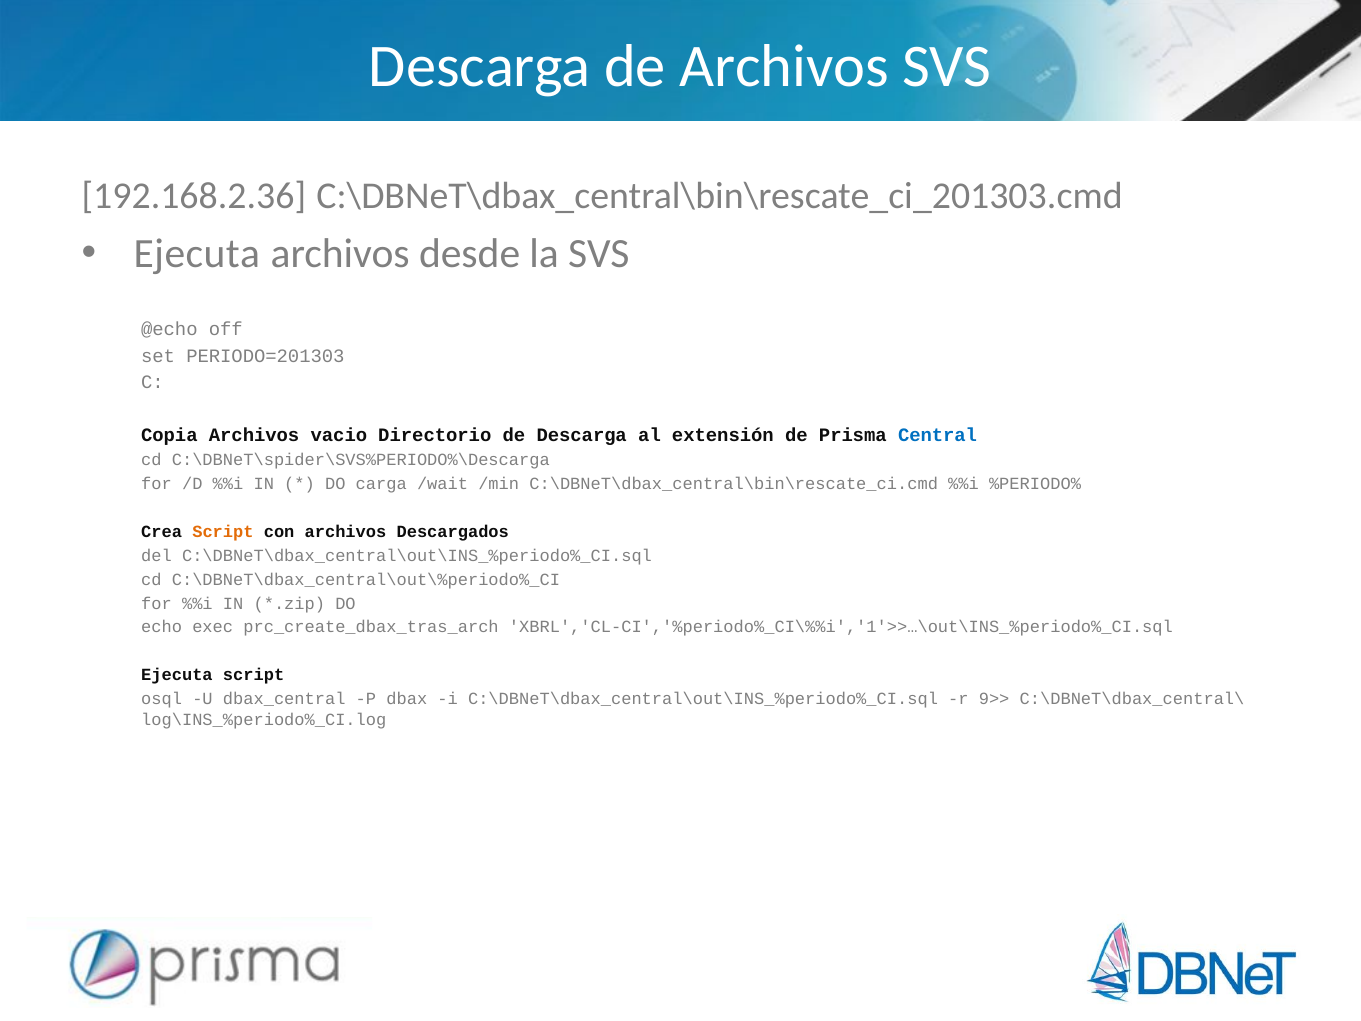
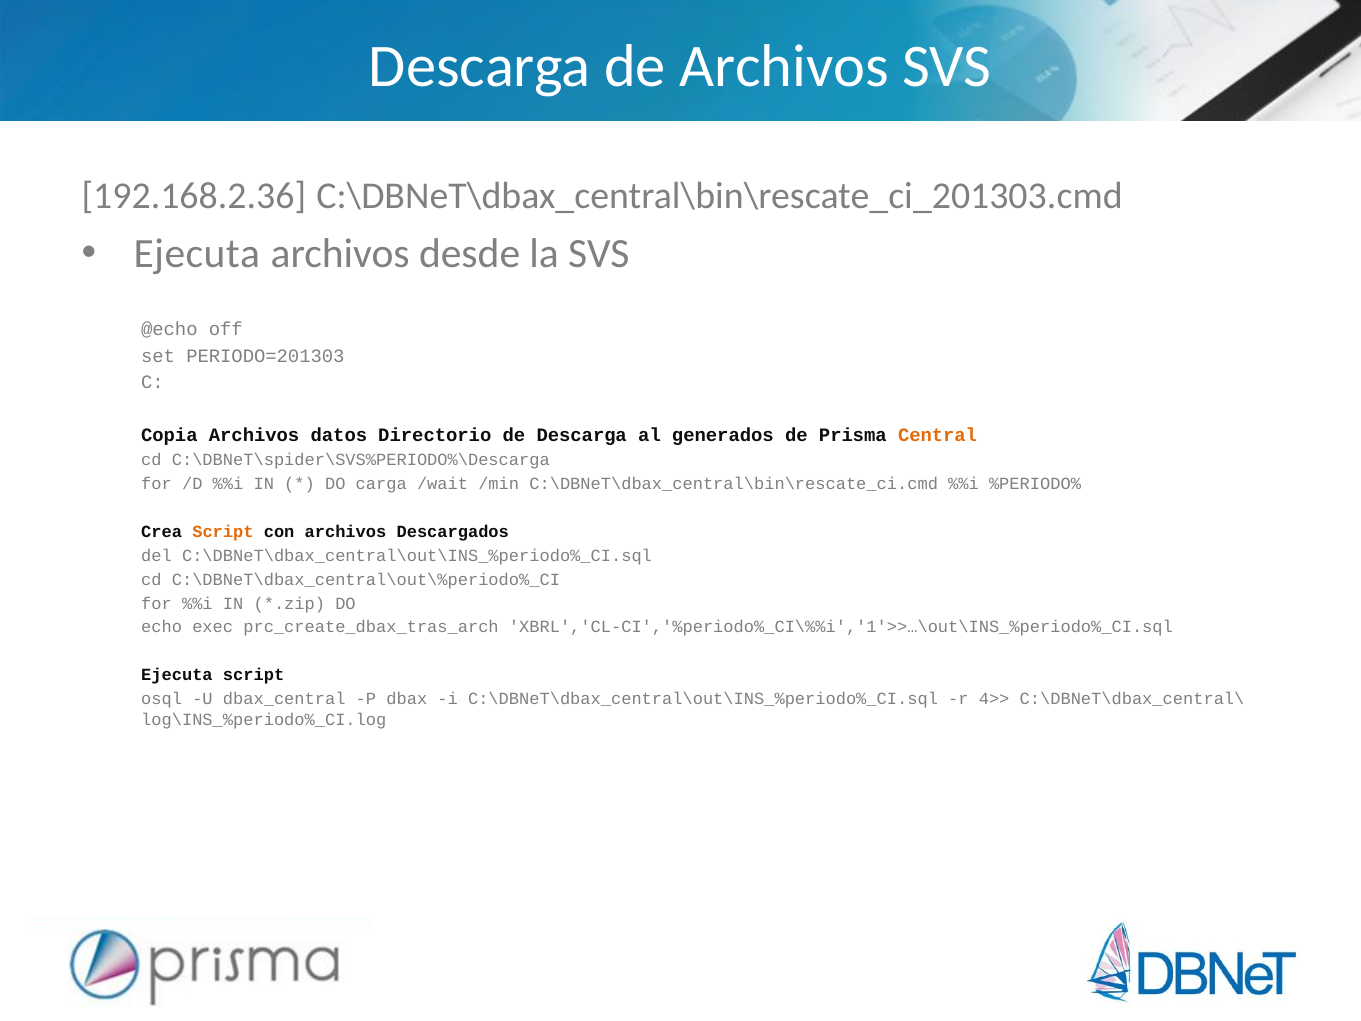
vacio: vacio -> datos
extensión: extensión -> generados
Central colour: blue -> orange
9>>: 9>> -> 4>>
